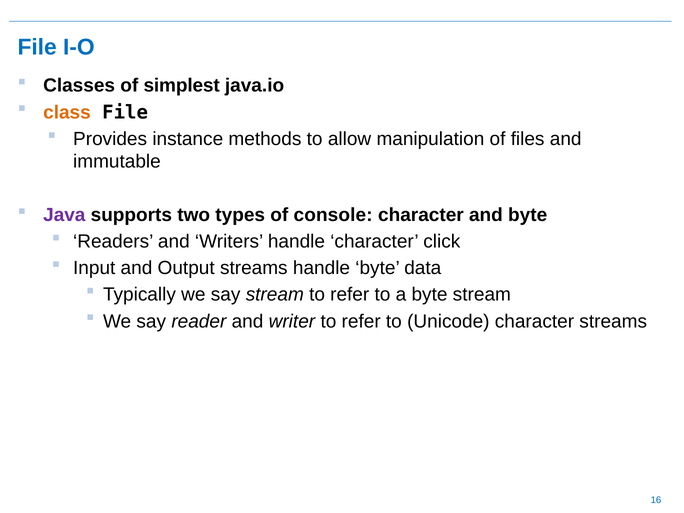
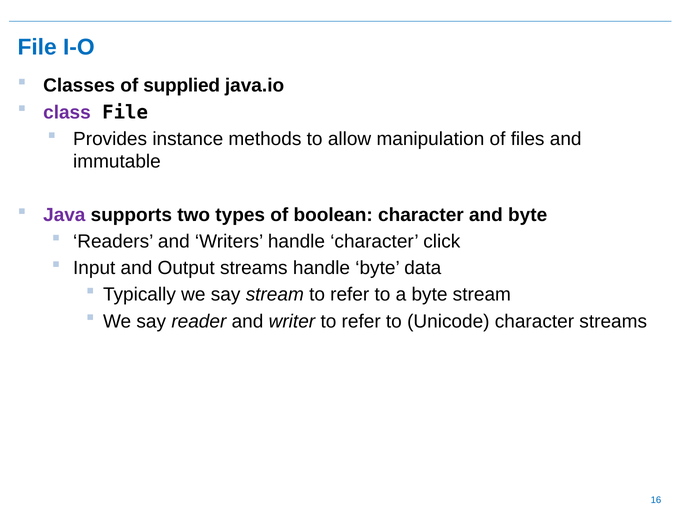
simplest: simplest -> supplied
class colour: orange -> purple
console: console -> boolean
